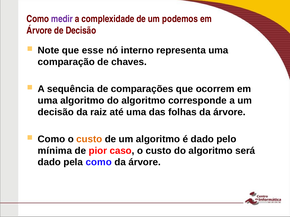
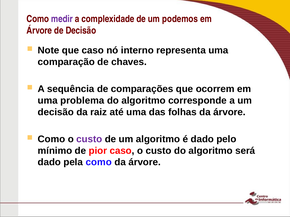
que esse: esse -> caso
uma algoritmo: algoritmo -> problema
custo at (89, 139) colour: orange -> purple
mínima: mínima -> mínimo
